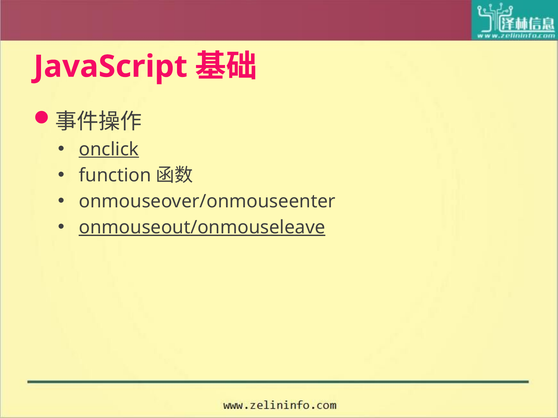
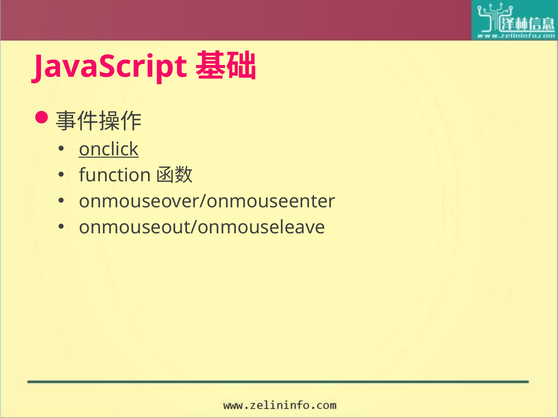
onmouseout/onmouseleave underline: present -> none
